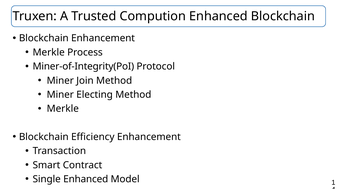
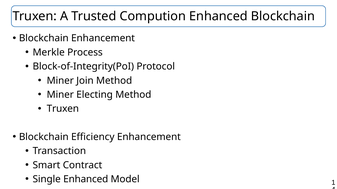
Miner-of-Integrity(PoI: Miner-of-Integrity(PoI -> Block-of-Integrity(PoI
Merkle at (63, 109): Merkle -> Truxen
